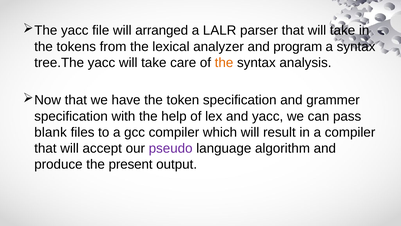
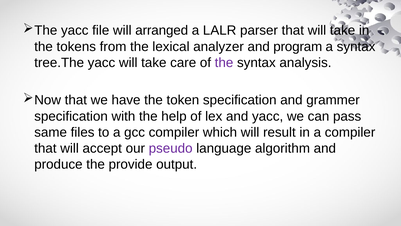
the at (224, 63) colour: orange -> purple
blank: blank -> same
present: present -> provide
